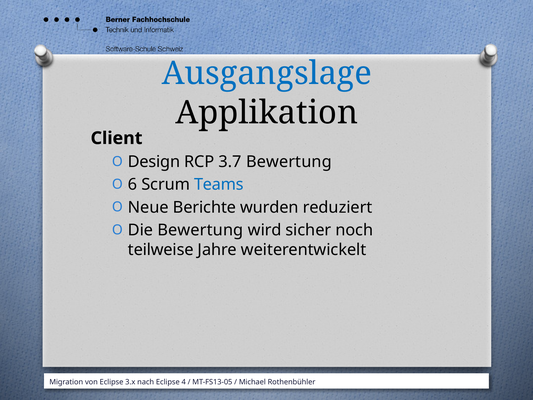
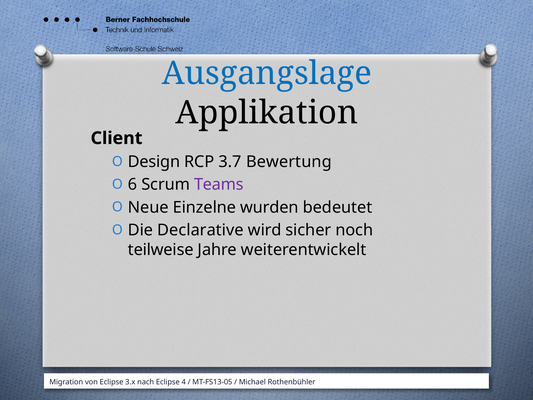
Teams colour: blue -> purple
Berichte: Berichte -> Einzelne
reduziert: reduziert -> bedeutet
Die Bewertung: Bewertung -> Declarative
